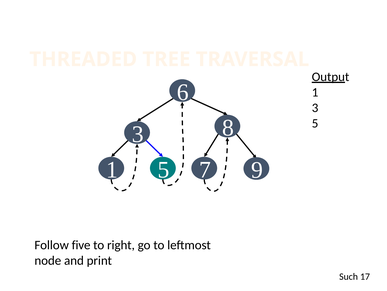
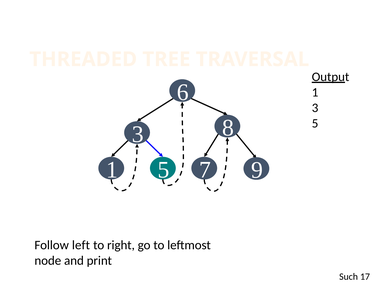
five: five -> left
